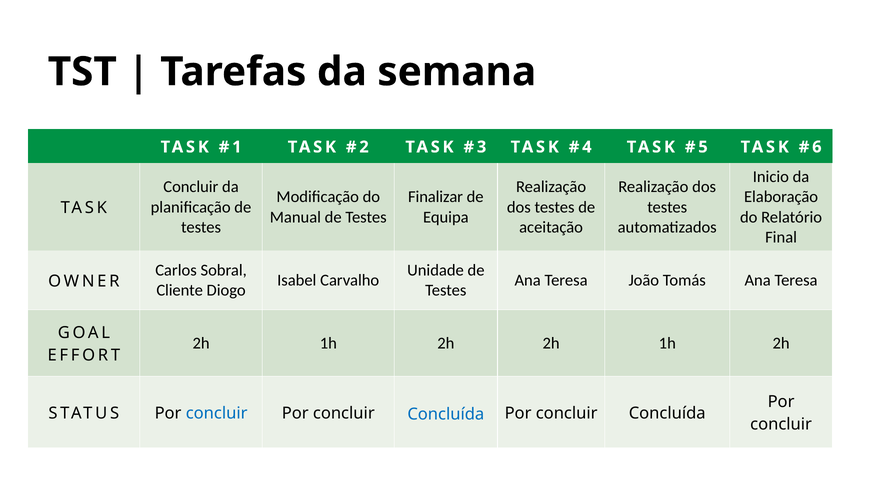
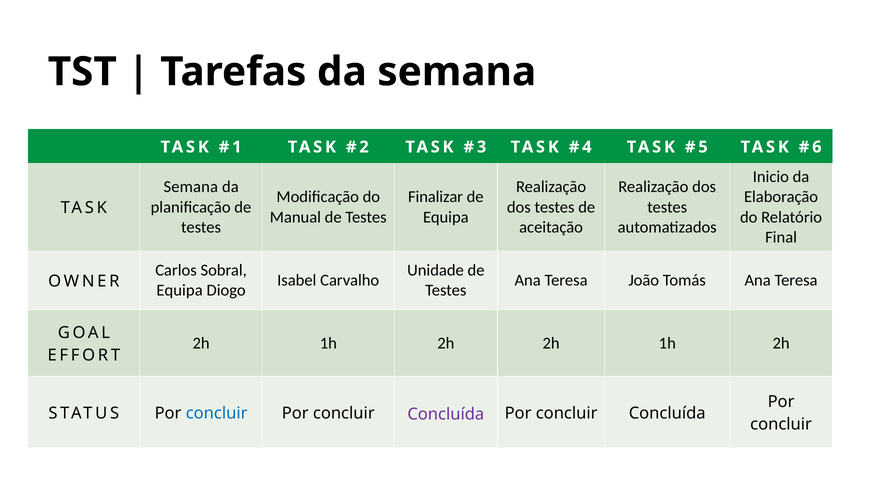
Concluir at (191, 187): Concluir -> Semana
Cliente at (180, 291): Cliente -> Equipa
Concluída at (446, 414) colour: blue -> purple
